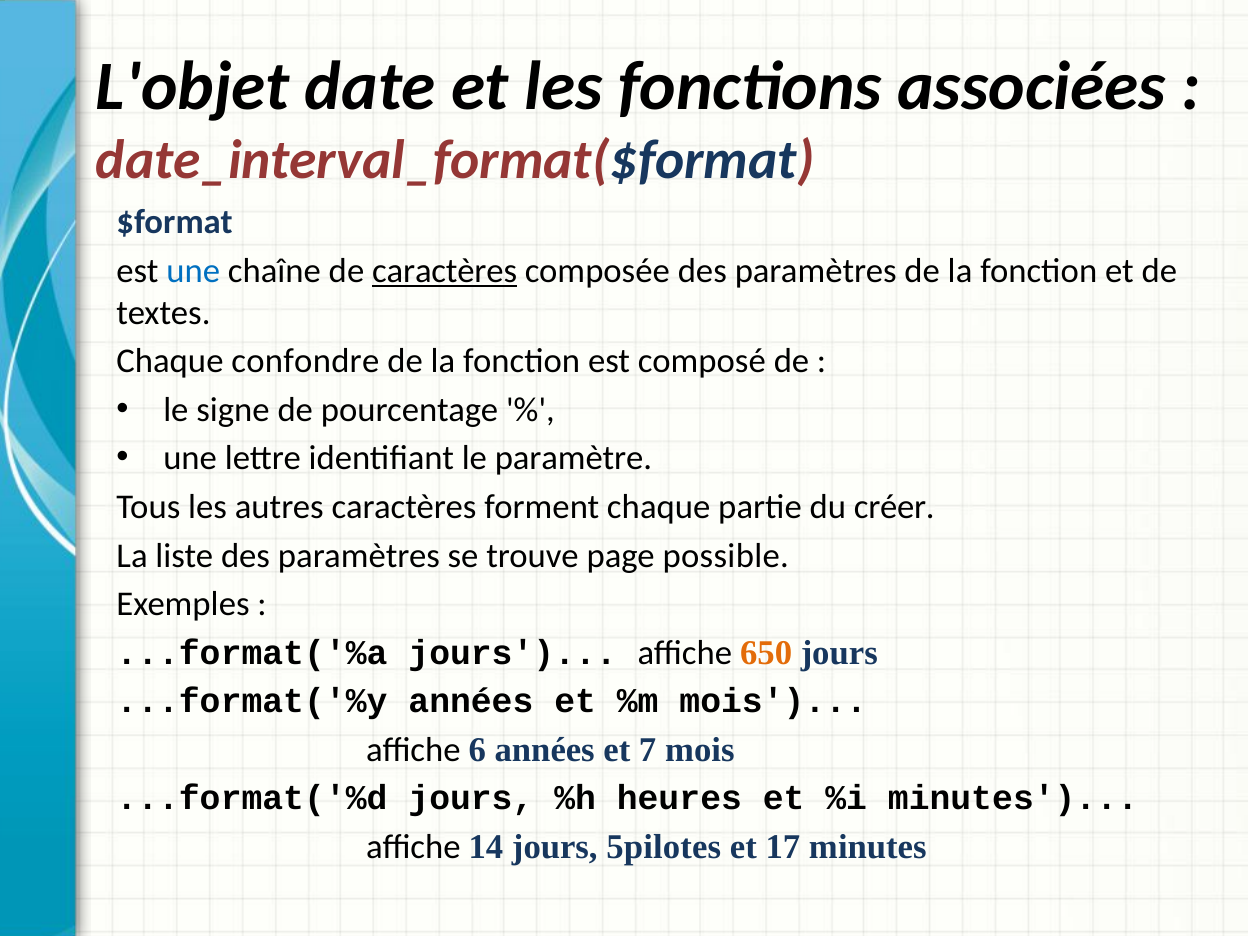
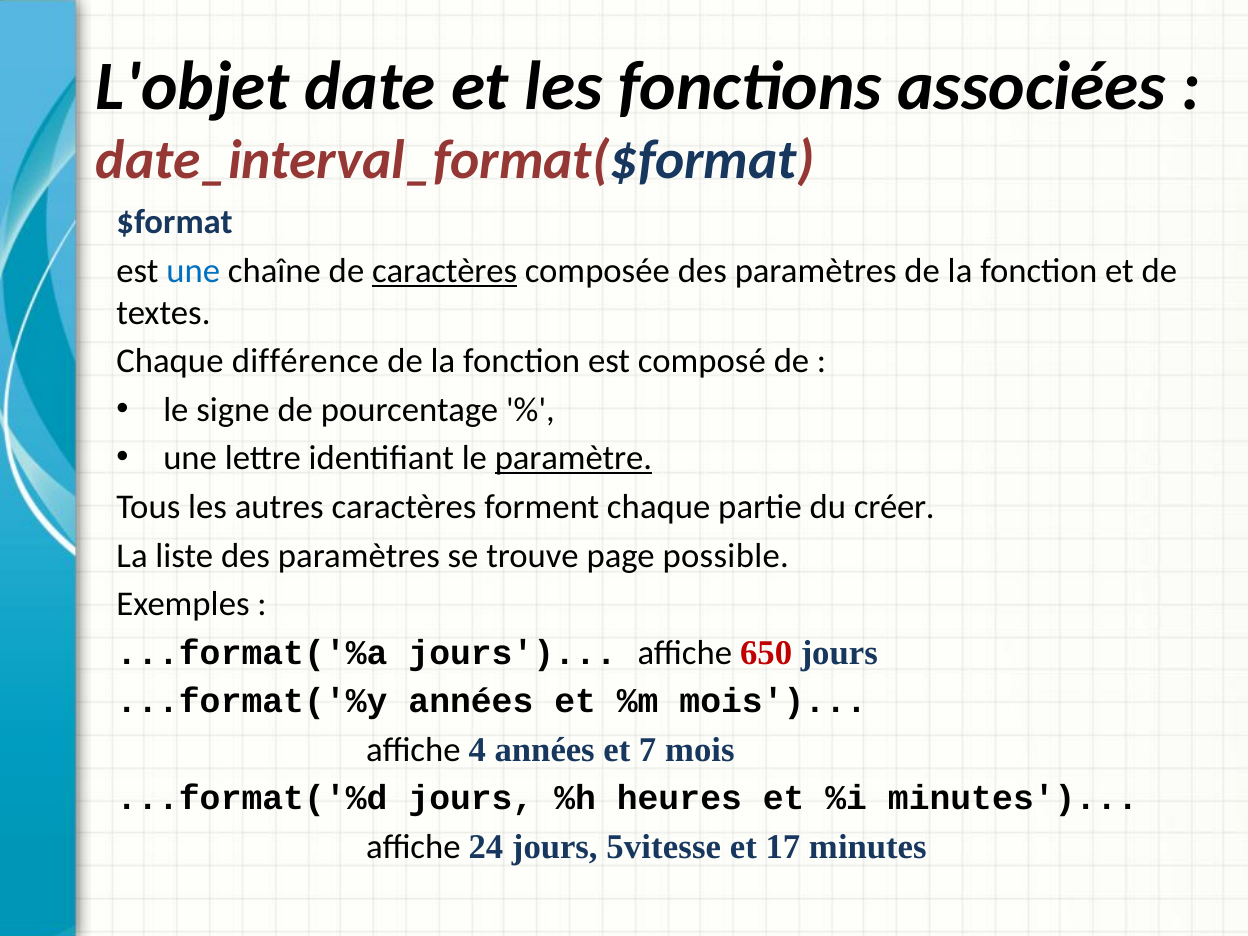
confondre: confondre -> différence
paramètre underline: none -> present
650 colour: orange -> red
6: 6 -> 4
14: 14 -> 24
5pilotes: 5pilotes -> 5vitesse
